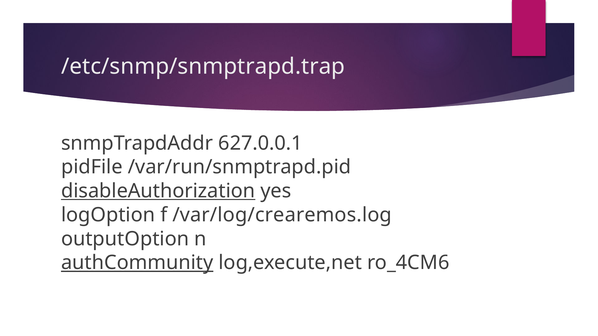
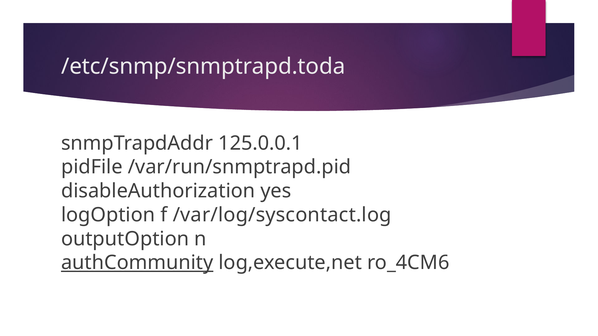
/etc/snmp/snmptrapd.trap: /etc/snmp/snmptrapd.trap -> /etc/snmp/snmptrapd.toda
627.0.0.1: 627.0.0.1 -> 125.0.0.1
disableAuthorization underline: present -> none
/var/log/crearemos.log: /var/log/crearemos.log -> /var/log/syscontact.log
